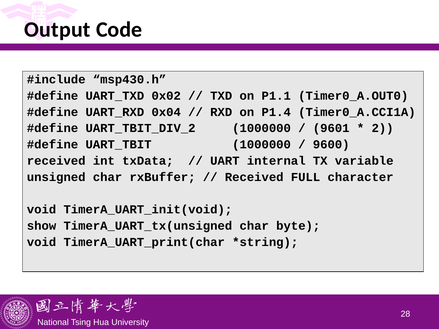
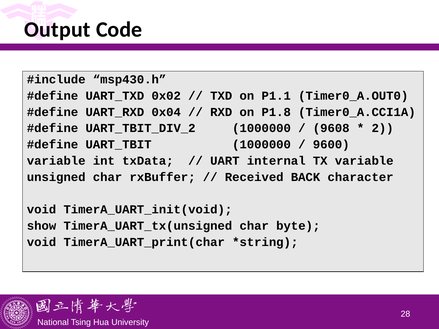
P1.4: P1.4 -> P1.8
9601: 9601 -> 9608
received at (56, 161): received -> variable
FULL: FULL -> BACK
